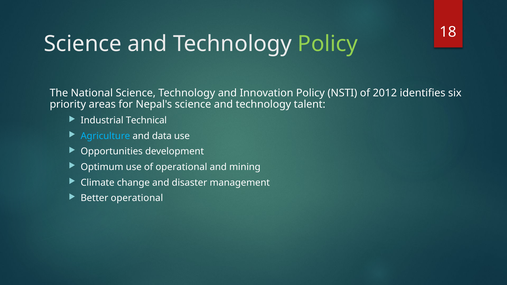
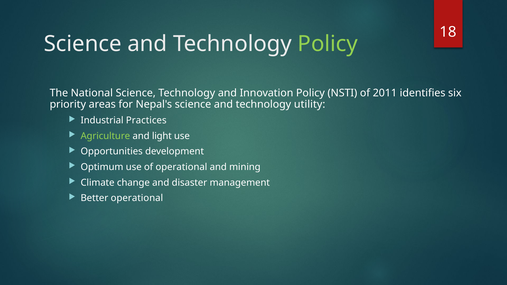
2012: 2012 -> 2011
talent: talent -> utility
Technical: Technical -> Practices
Agriculture colour: light blue -> light green
data: data -> light
